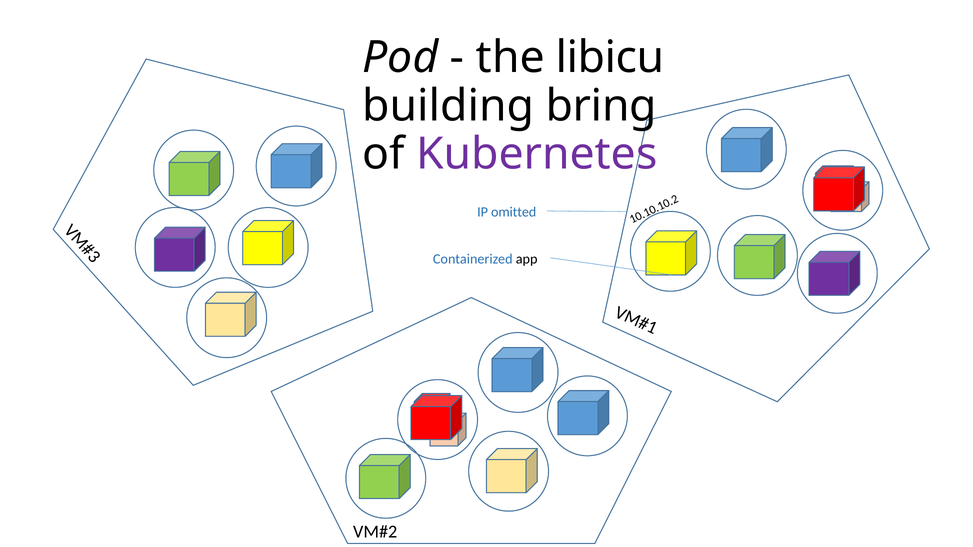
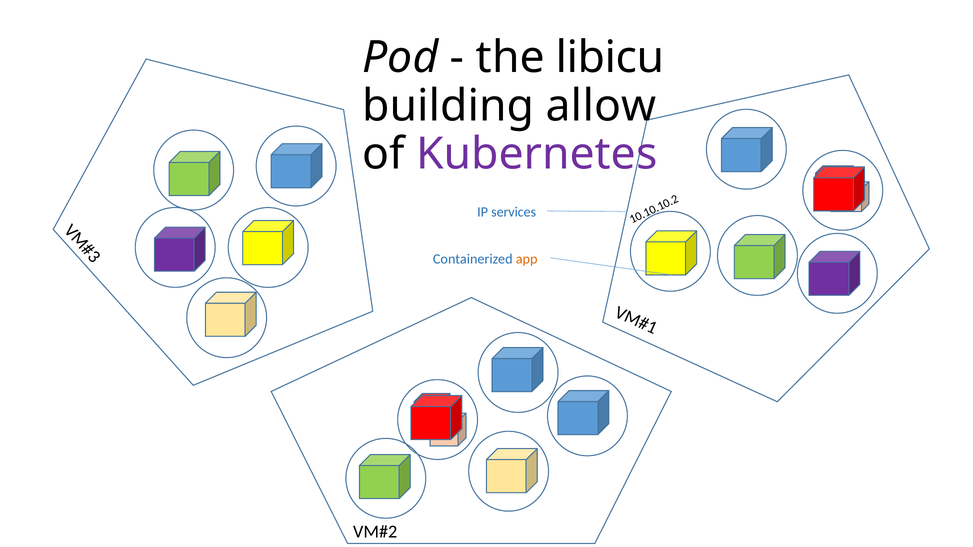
bring: bring -> allow
omitted: omitted -> services
app colour: black -> orange
